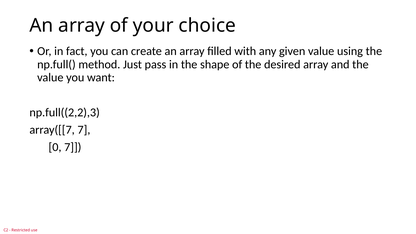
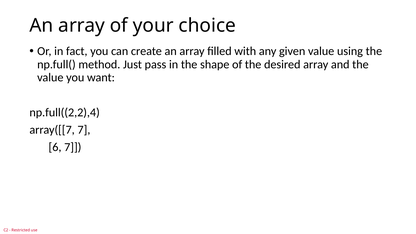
np.full((2,2),3: np.full((2,2),3 -> np.full((2,2),4
0: 0 -> 6
